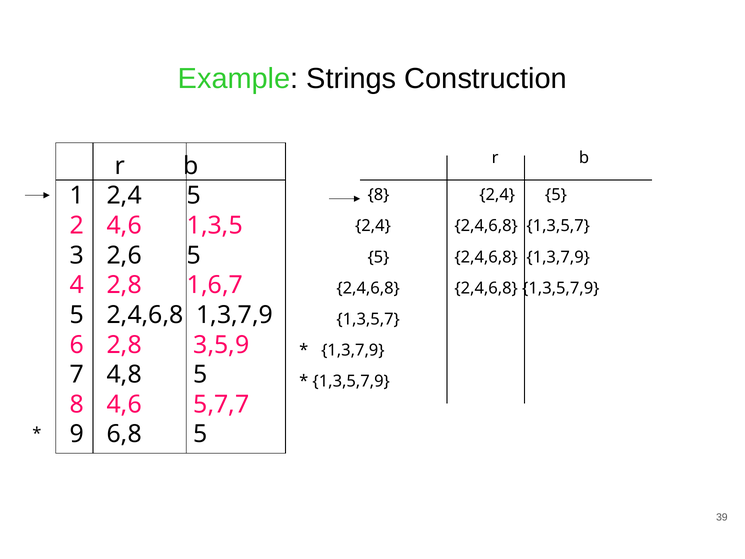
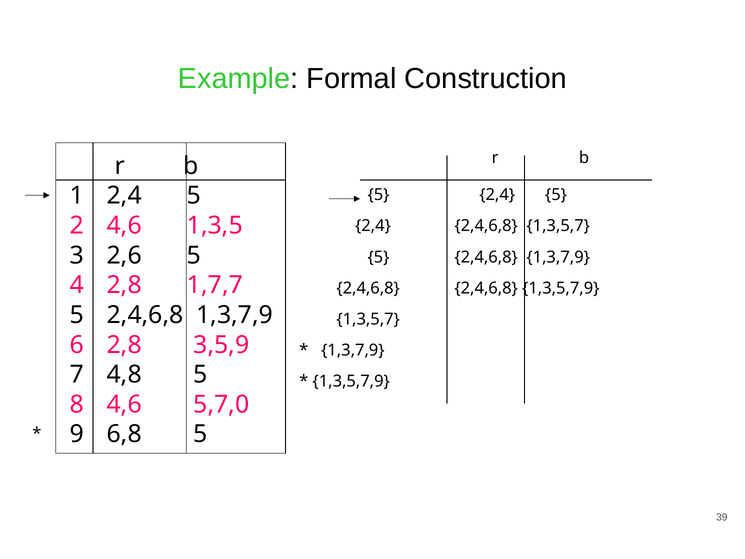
Strings: Strings -> Formal
8 at (378, 195): 8 -> 5
1,6,7: 1,6,7 -> 1,7,7
5,7,7: 5,7,7 -> 5,7,0
